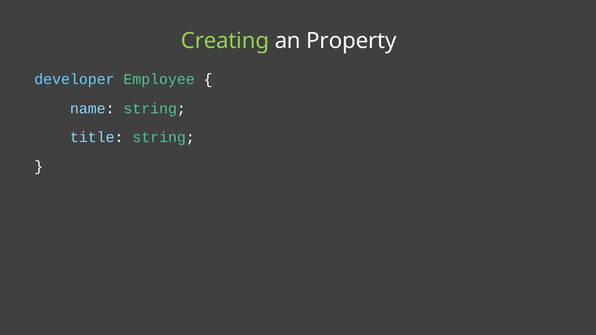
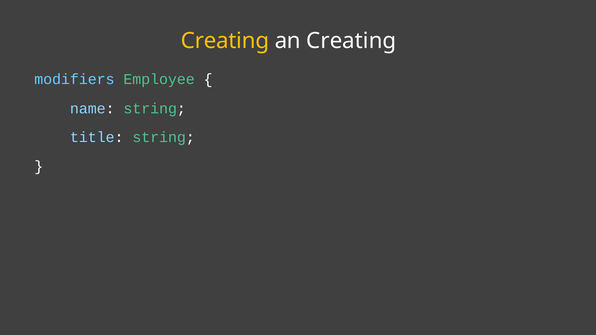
Creating at (225, 41) colour: light green -> yellow
an Property: Property -> Creating
developer: developer -> modifiers
